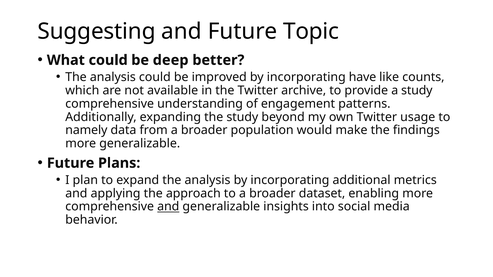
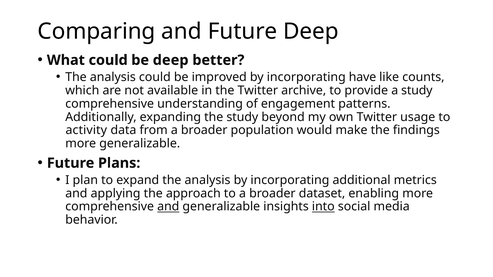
Suggesting: Suggesting -> Comparing
Future Topic: Topic -> Deep
namely: namely -> activity
into underline: none -> present
